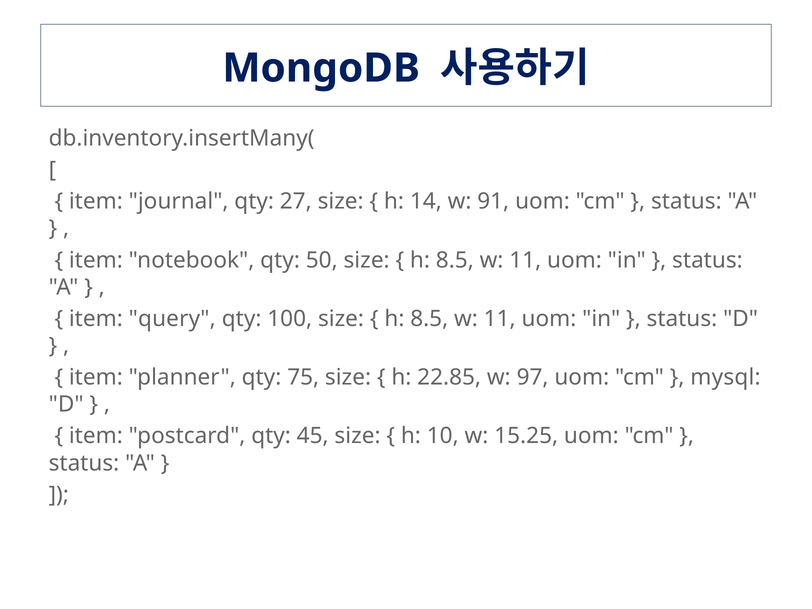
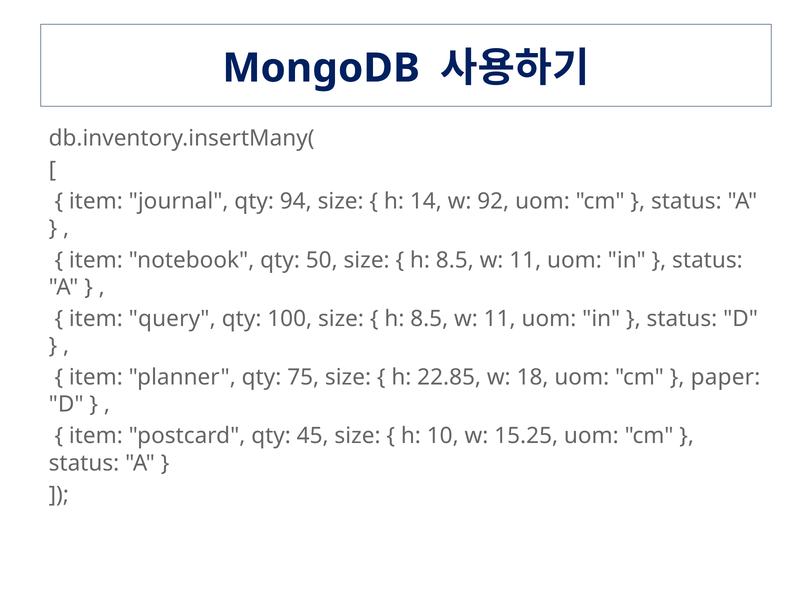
27: 27 -> 94
91: 91 -> 92
97: 97 -> 18
mysql: mysql -> paper
